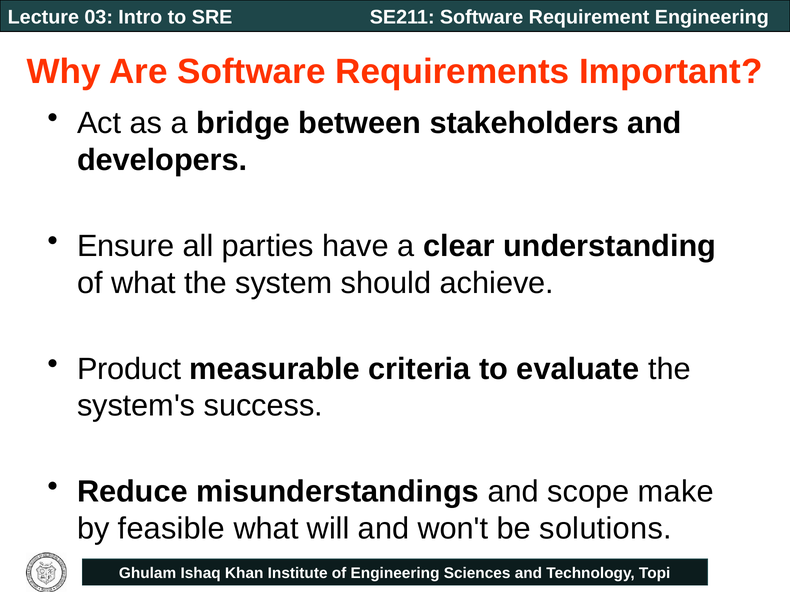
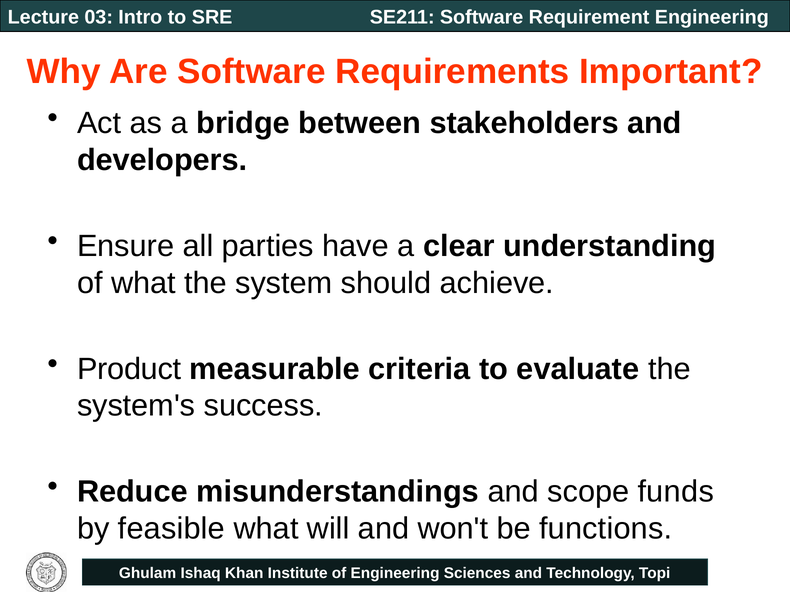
make: make -> funds
solutions: solutions -> functions
